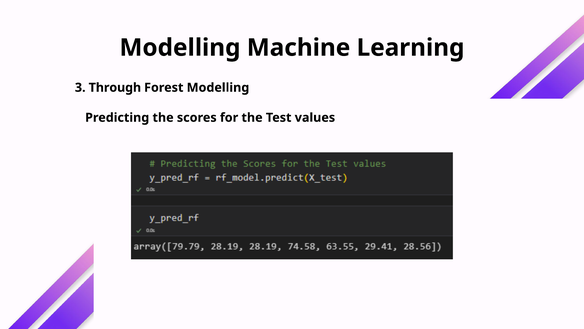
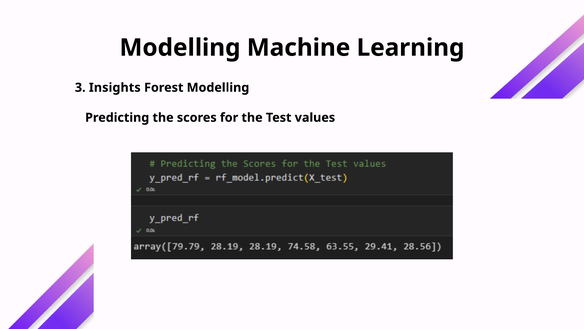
Through: Through -> Insights
